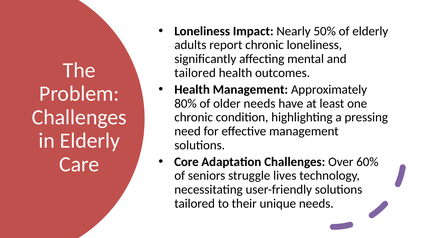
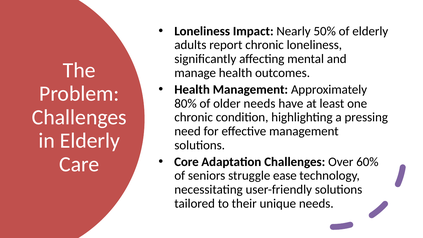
tailored at (195, 73): tailored -> manage
lives: lives -> ease
